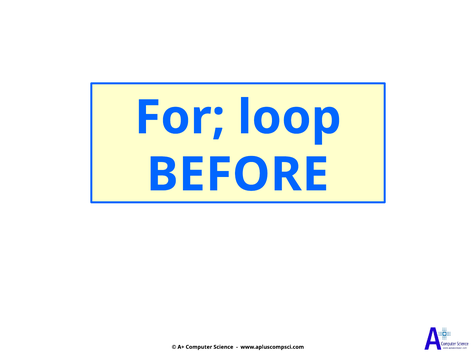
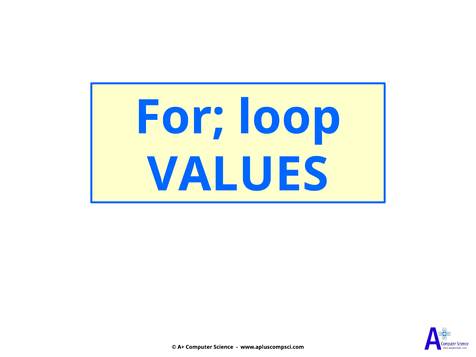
BEFORE: BEFORE -> VALUES
